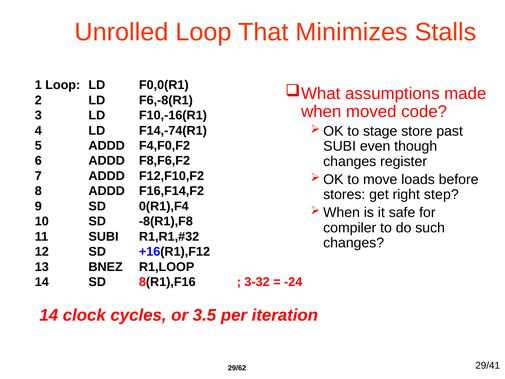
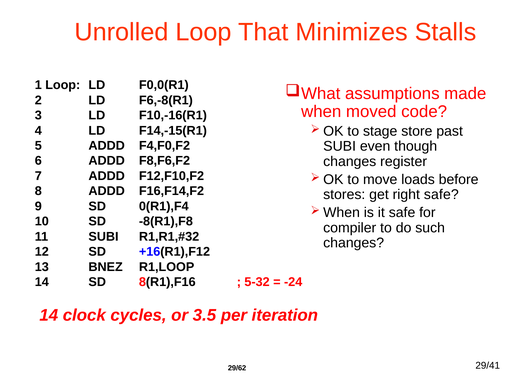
F14,-74(R1: F14,-74(R1 -> F14,-15(R1
right step: step -> safe
3-32: 3-32 -> 5-32
